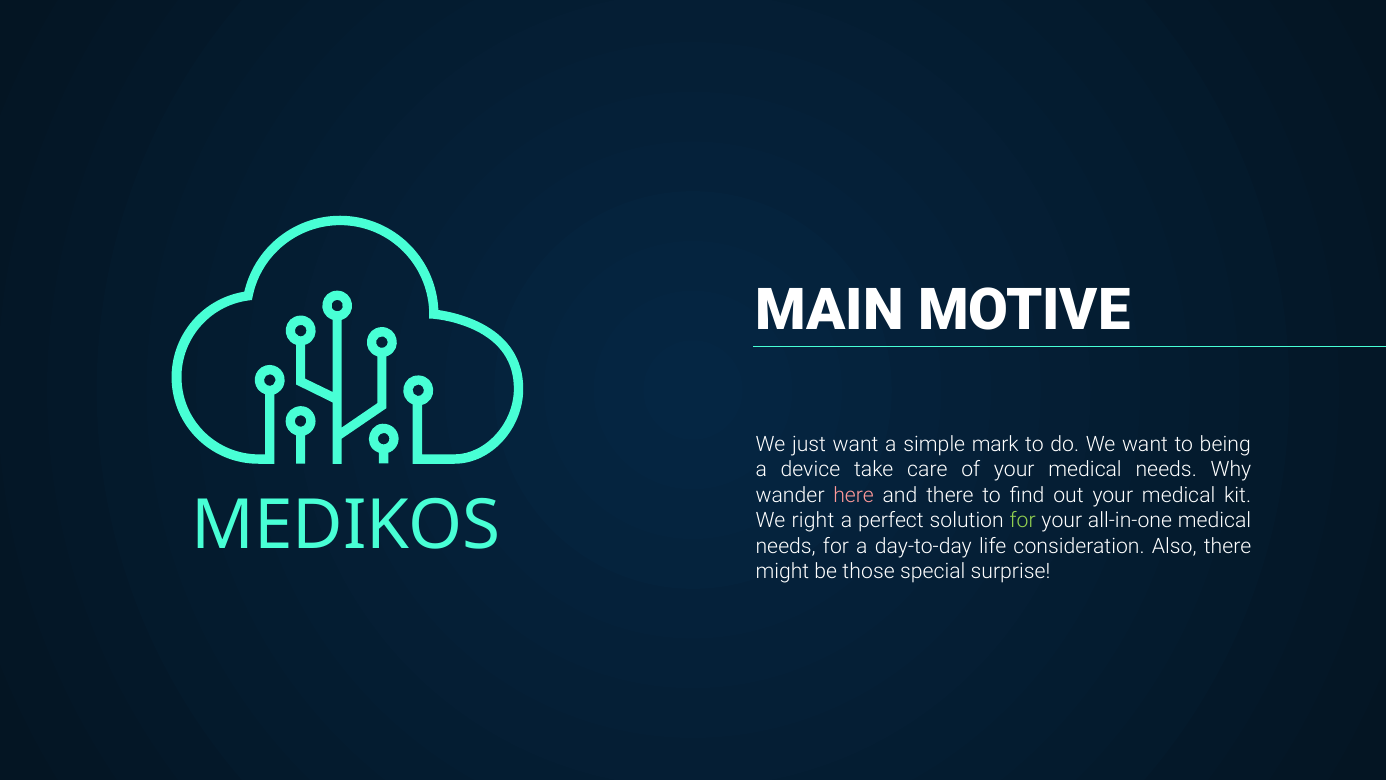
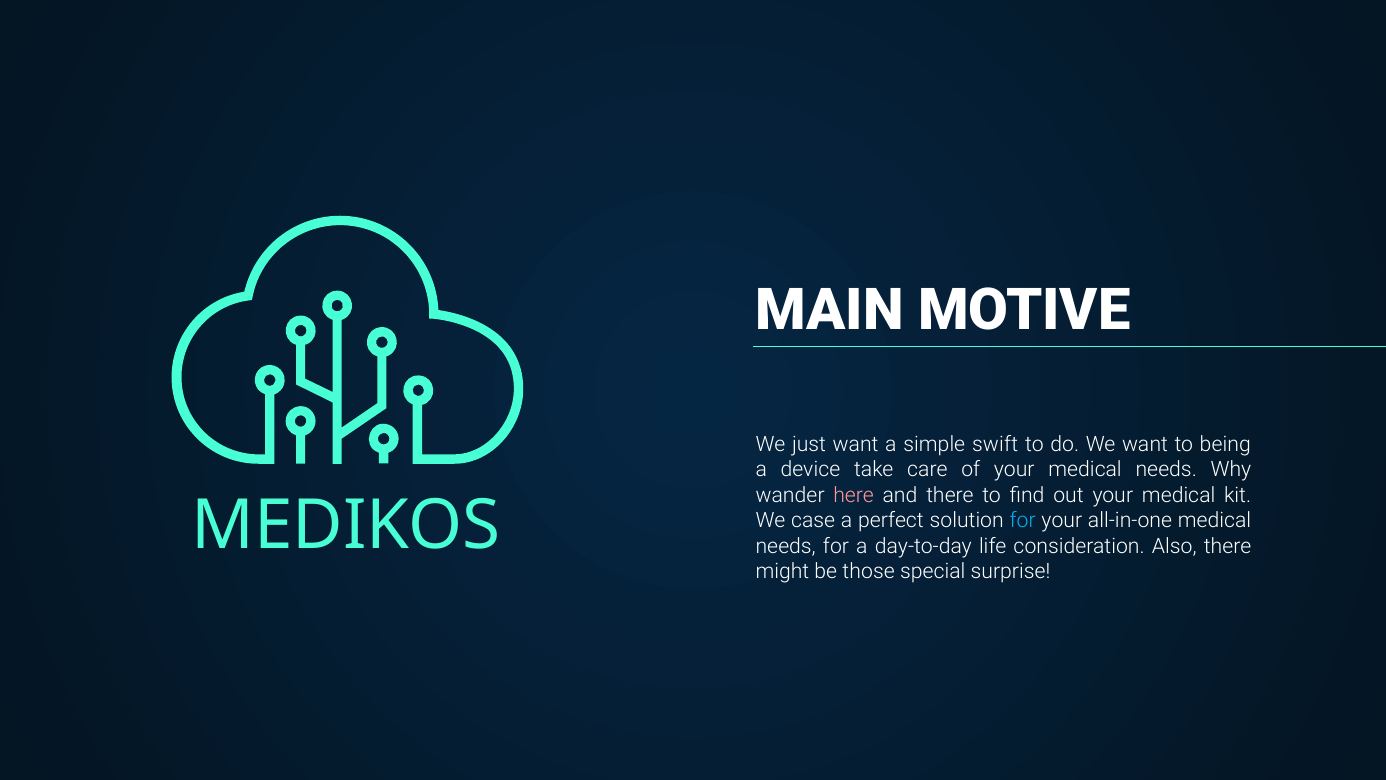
mark: mark -> swift
right: right -> case
for at (1023, 521) colour: light green -> light blue
